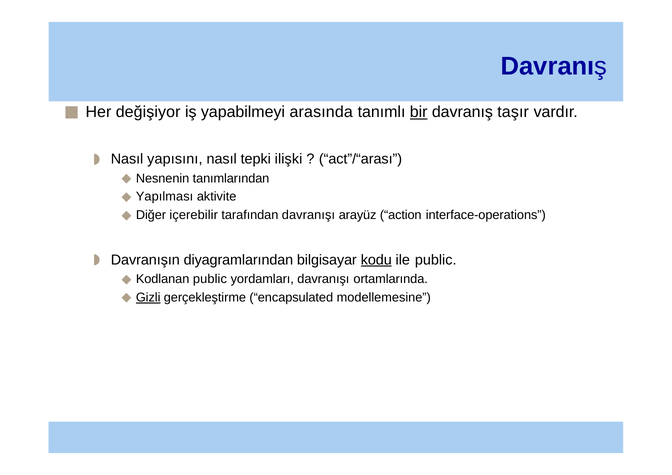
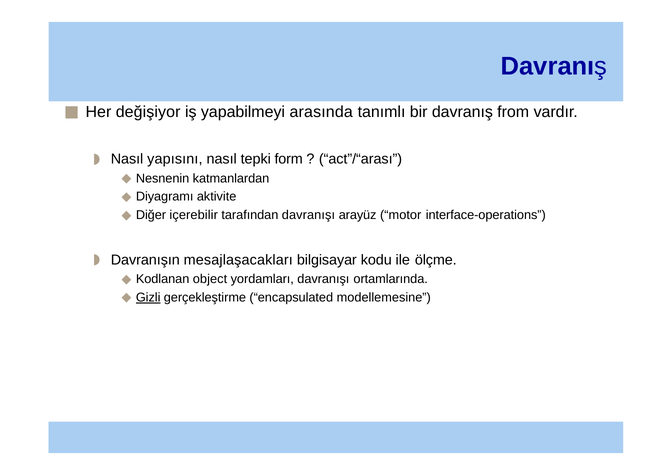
bir underline: present -> none
taşır: taşır -> from
ilişki: ilişki -> form
tanımlarından: tanımlarından -> katmanlardan
Yapılması: Yapılması -> Diyagramı
action: action -> motor
diyagramlarından: diyagramlarından -> mesajlaşacakları
kodu underline: present -> none
ile public: public -> ölçme
Kodlanan public: public -> object
